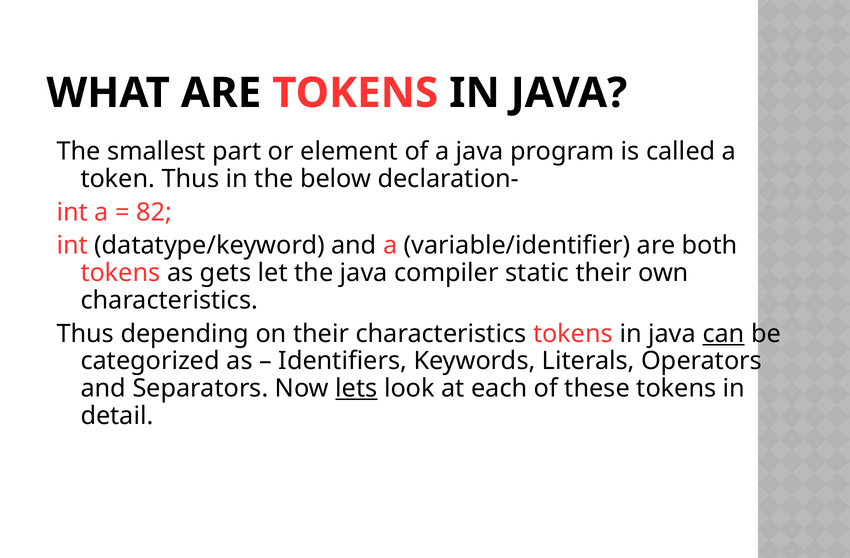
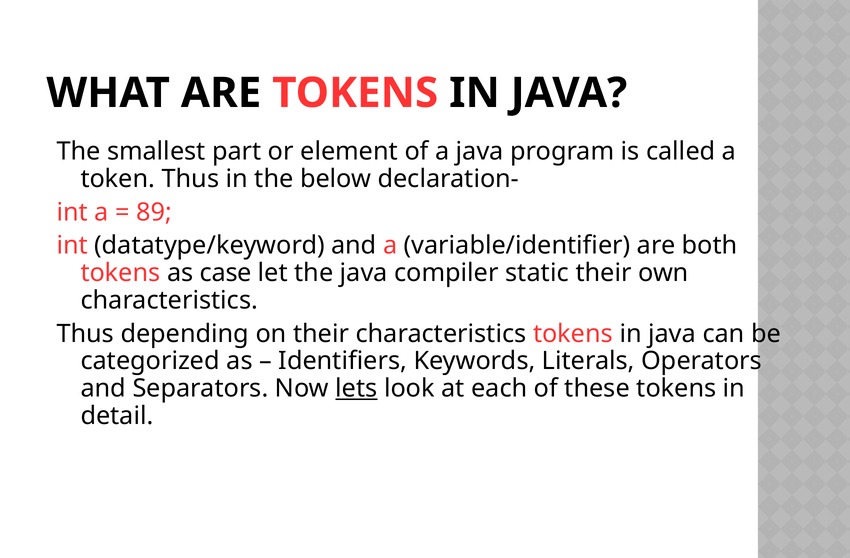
82: 82 -> 89
gets: gets -> case
can underline: present -> none
